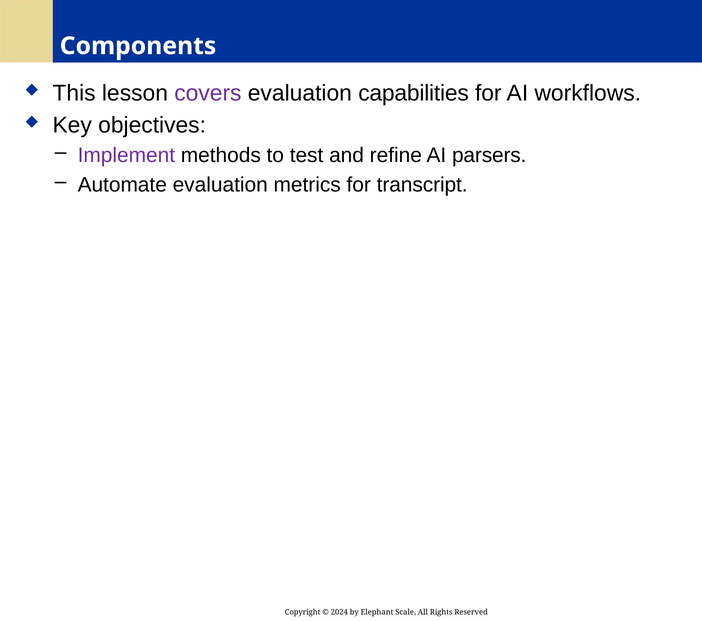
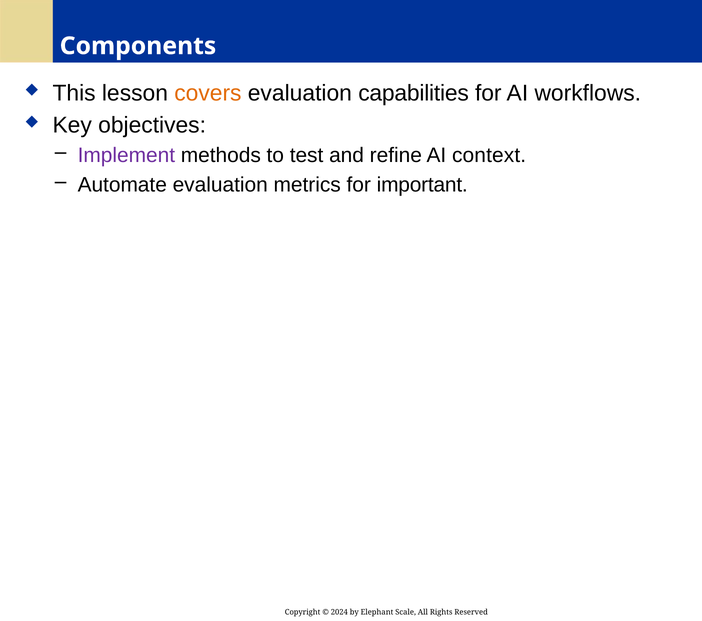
covers colour: purple -> orange
parsers: parsers -> context
transcript: transcript -> important
